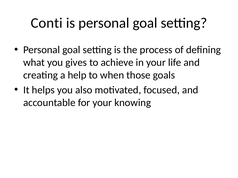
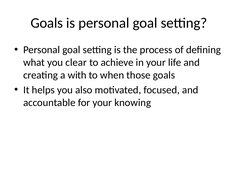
Conti at (47, 23): Conti -> Goals
gives: gives -> clear
help: help -> with
